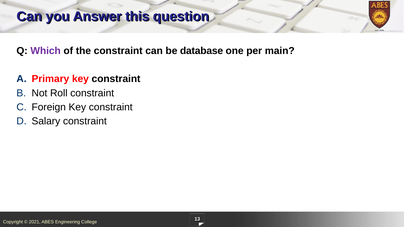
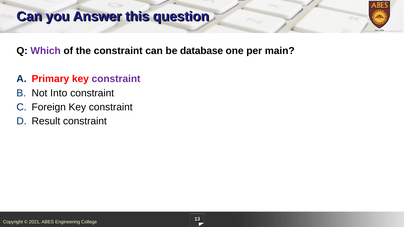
constraint at (116, 79) colour: black -> purple
Roll: Roll -> Into
Salary: Salary -> Result
